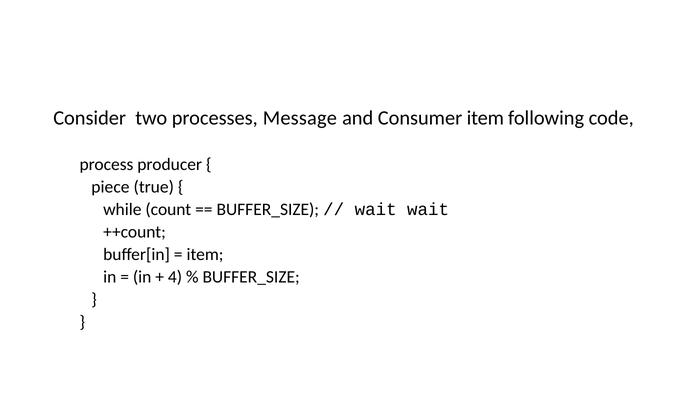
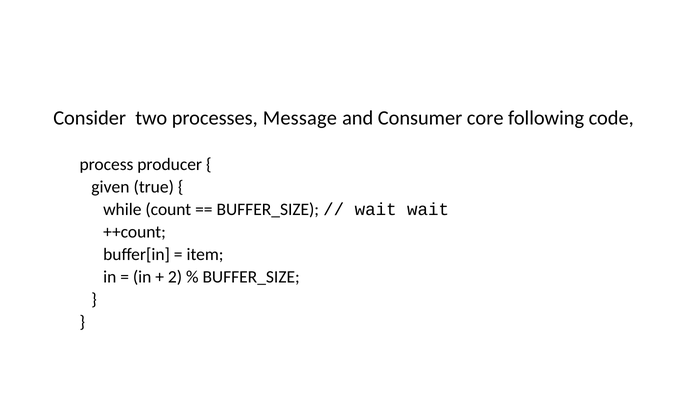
Consumer item: item -> core
piece: piece -> given
4: 4 -> 2
